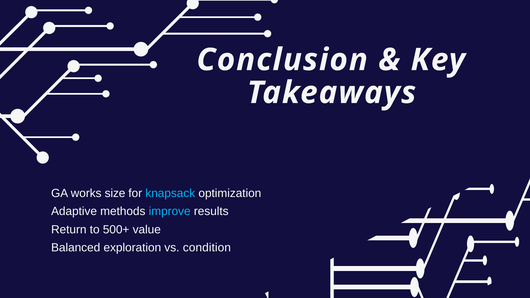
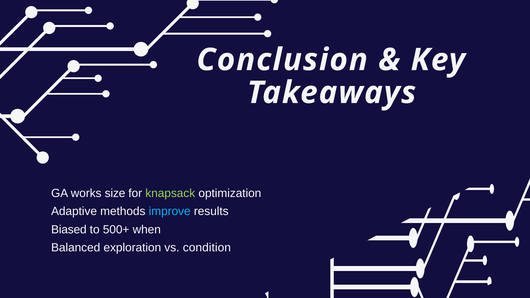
knapsack colour: light blue -> light green
Return: Return -> Biased
value: value -> when
